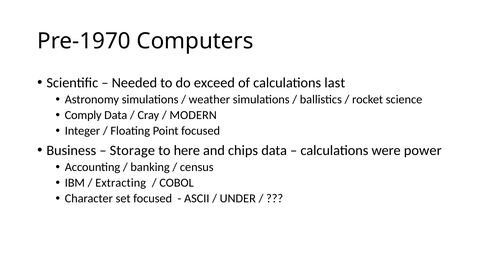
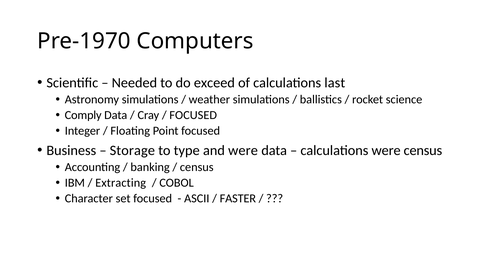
MODERN at (193, 115): MODERN -> FOCUSED
here: here -> type
and chips: chips -> were
were power: power -> census
UNDER: UNDER -> FASTER
